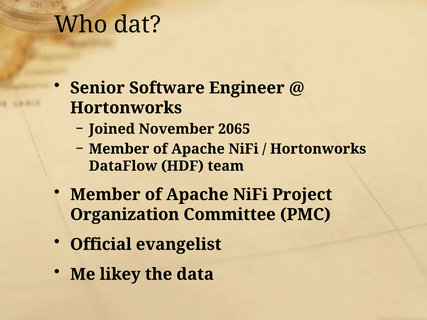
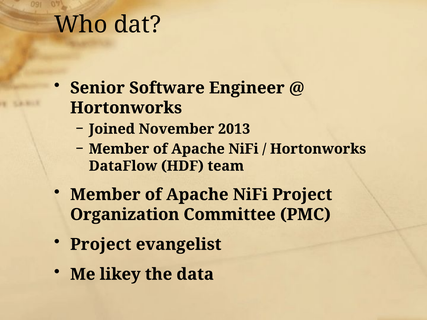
2065: 2065 -> 2013
Official at (101, 245): Official -> Project
